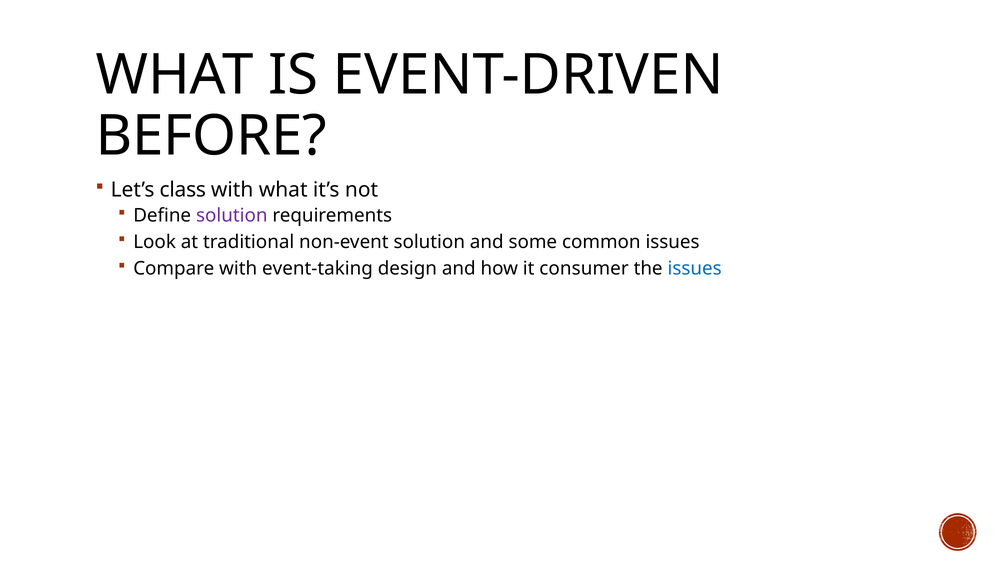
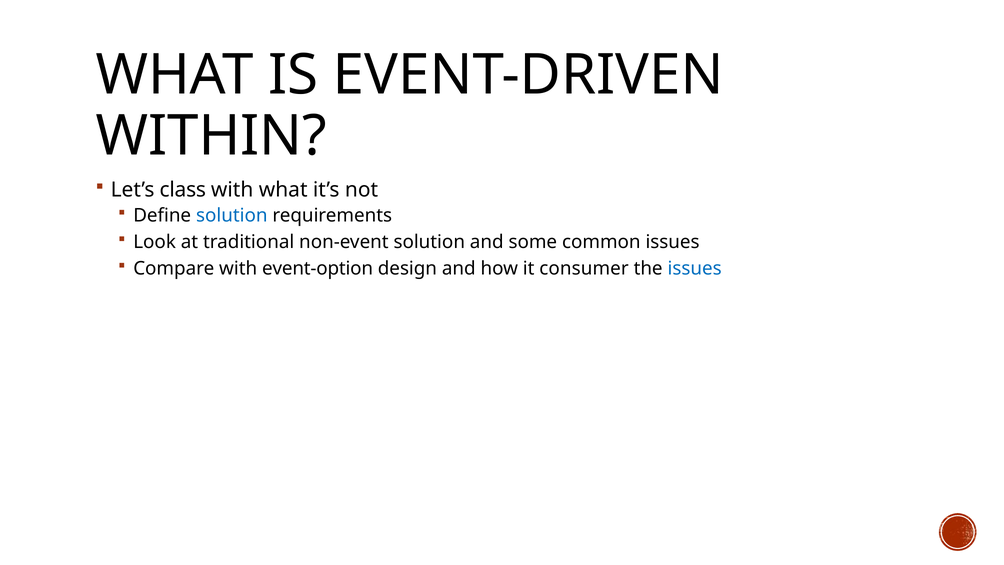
BEFORE: BEFORE -> WITHIN
solution at (232, 215) colour: purple -> blue
event-taking: event-taking -> event-option
